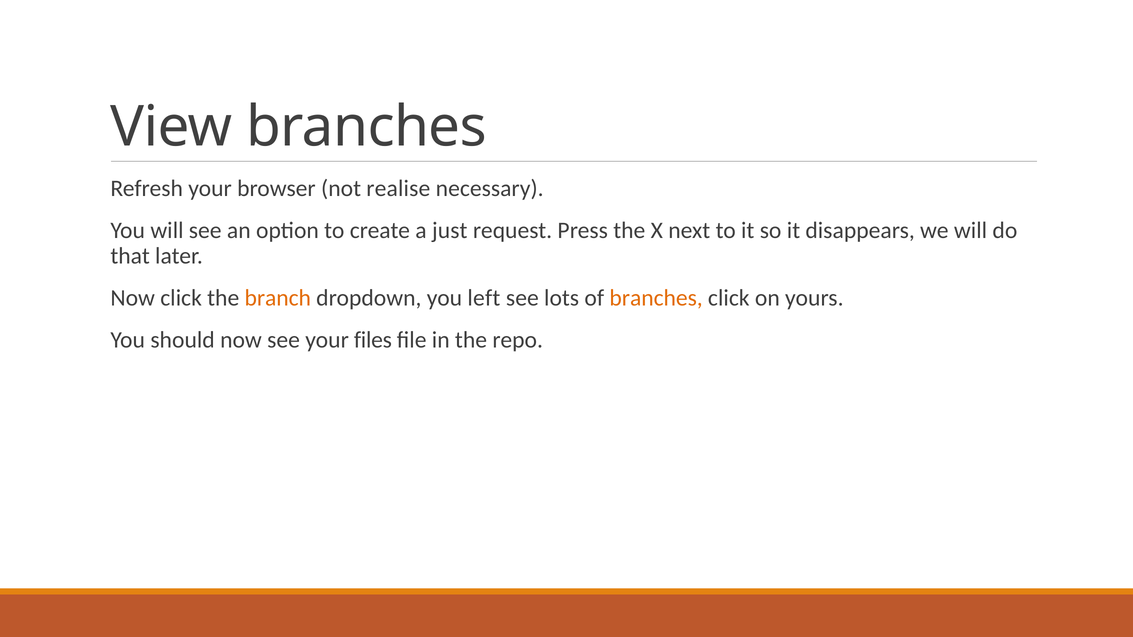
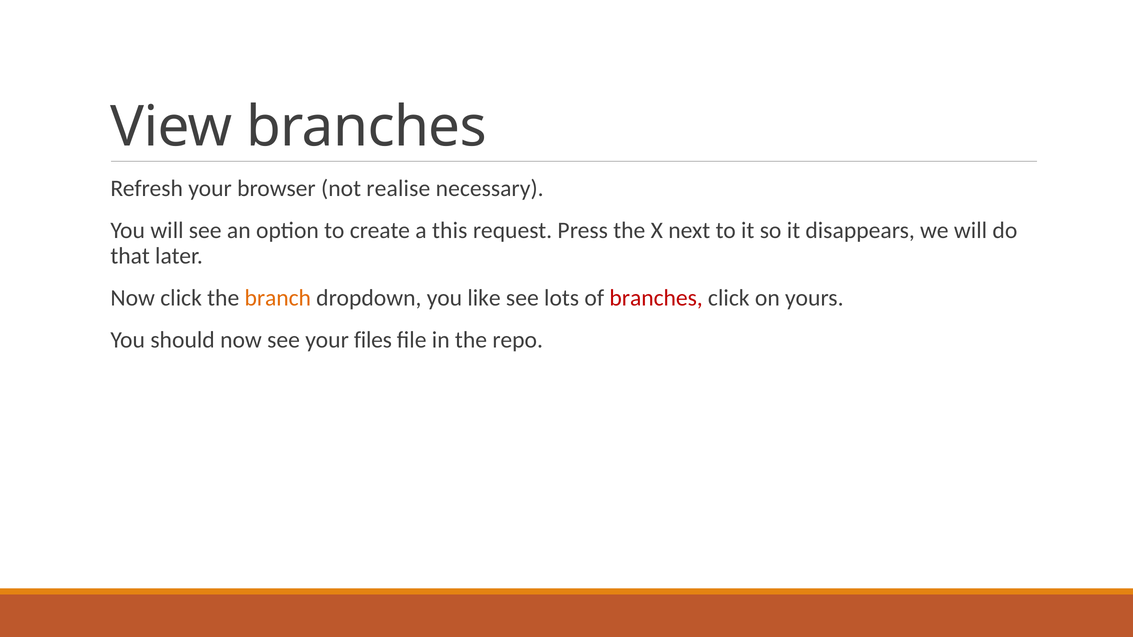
just: just -> this
left: left -> like
branches at (656, 298) colour: orange -> red
